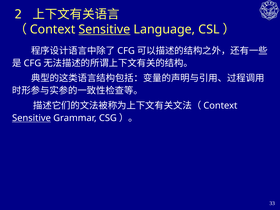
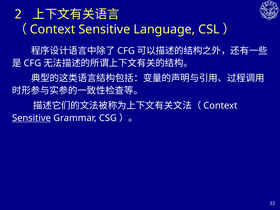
Sensitive at (104, 29) underline: present -> none
